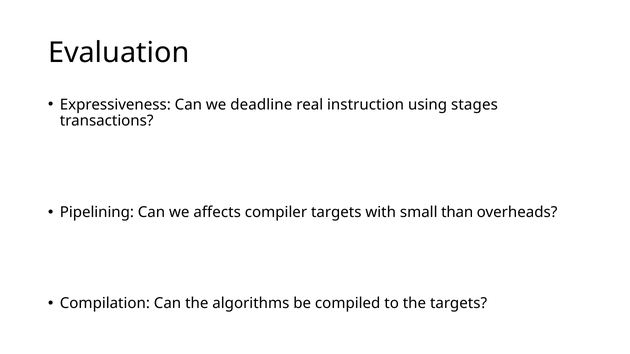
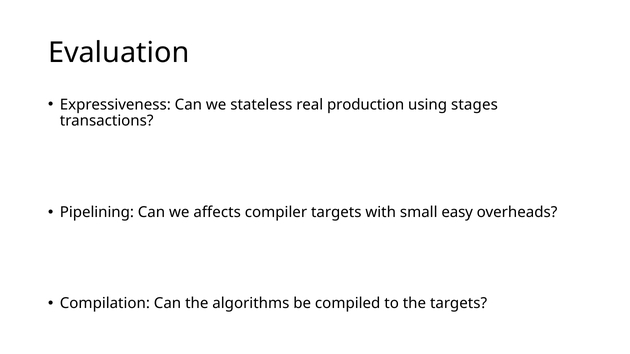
deadline: deadline -> stateless
instruction: instruction -> production
than: than -> easy
